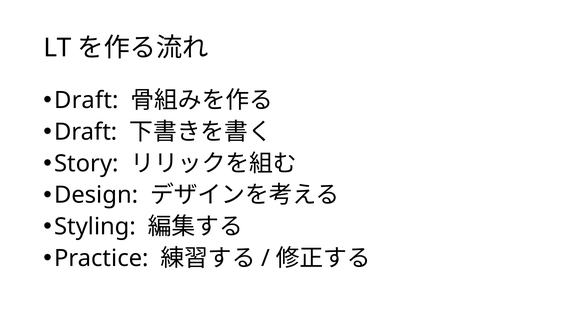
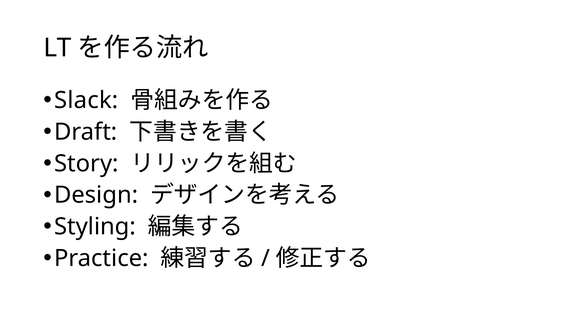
Draft at (86, 100): Draft -> Slack
